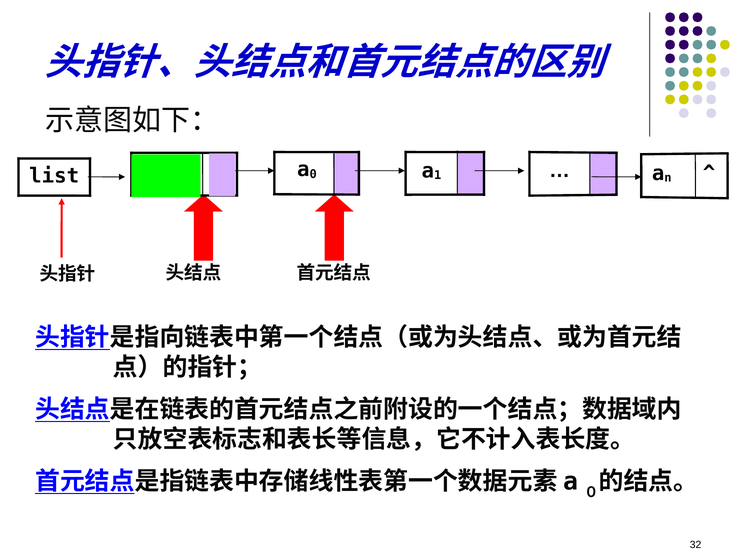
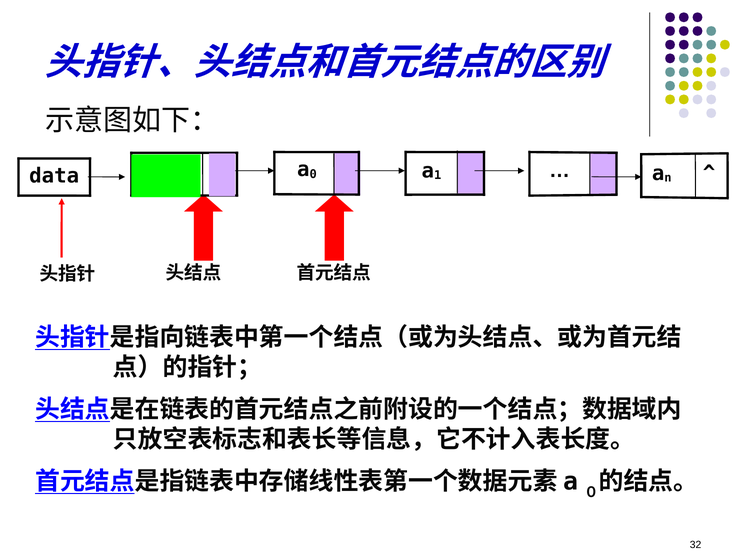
list: list -> data
